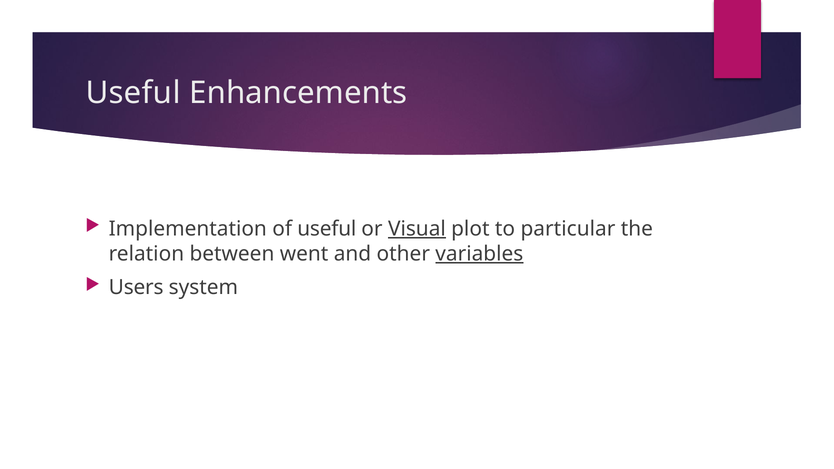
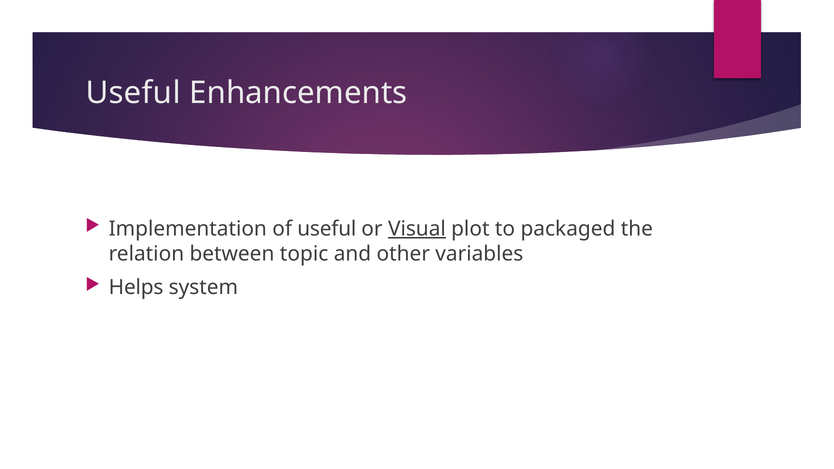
particular: particular -> packaged
went: went -> topic
variables underline: present -> none
Users: Users -> Helps
